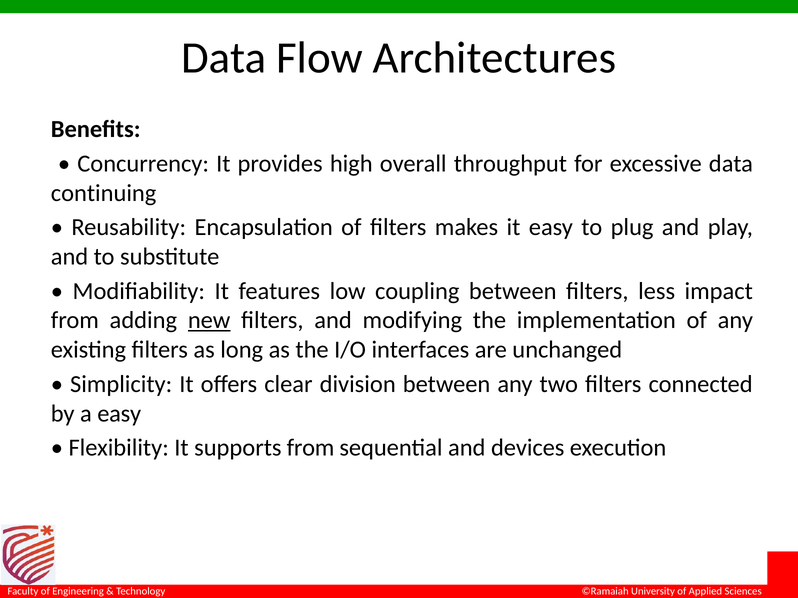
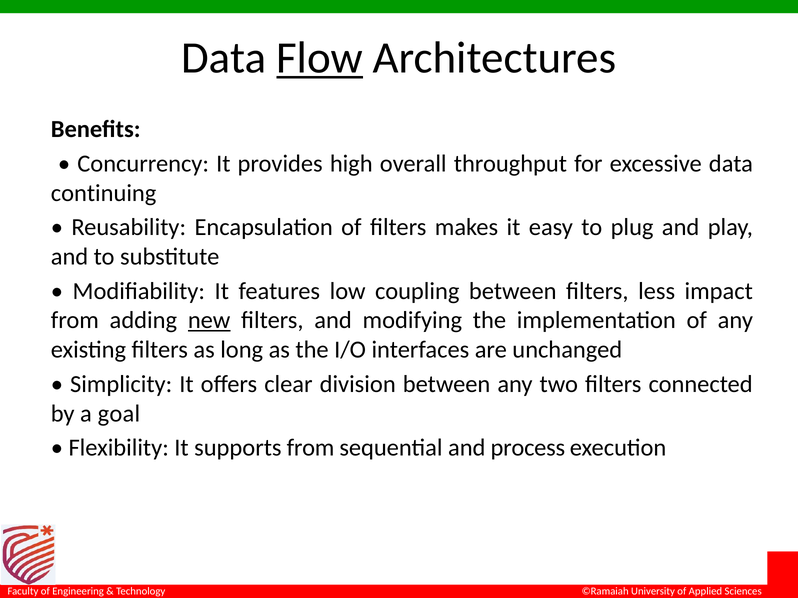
Flow underline: none -> present
a easy: easy -> goal
devices: devices -> process
